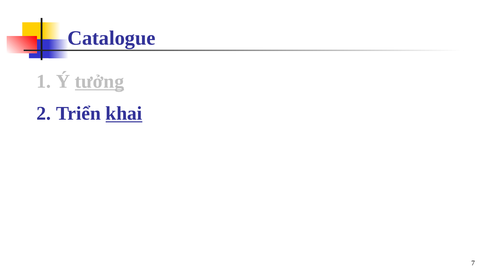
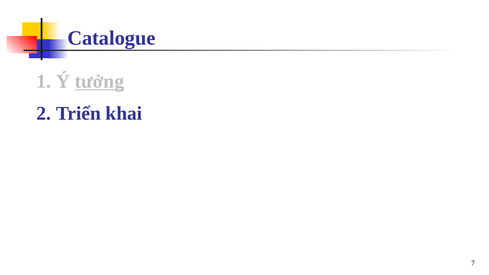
khai underline: present -> none
